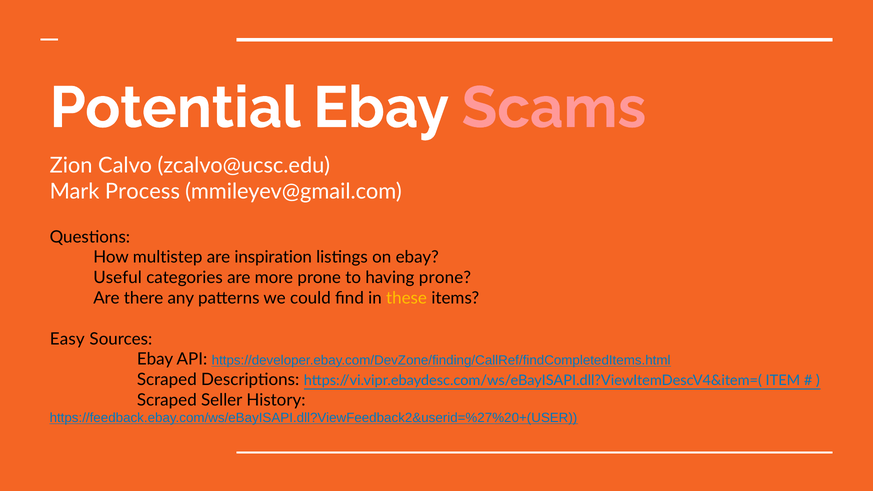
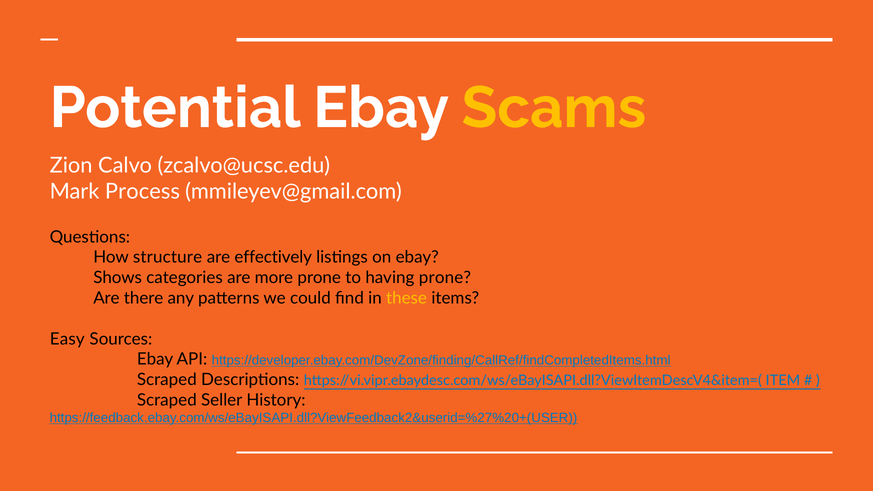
Scams colour: pink -> yellow
multistep: multistep -> structure
inspiration: inspiration -> effectively
Useful: Useful -> Shows
